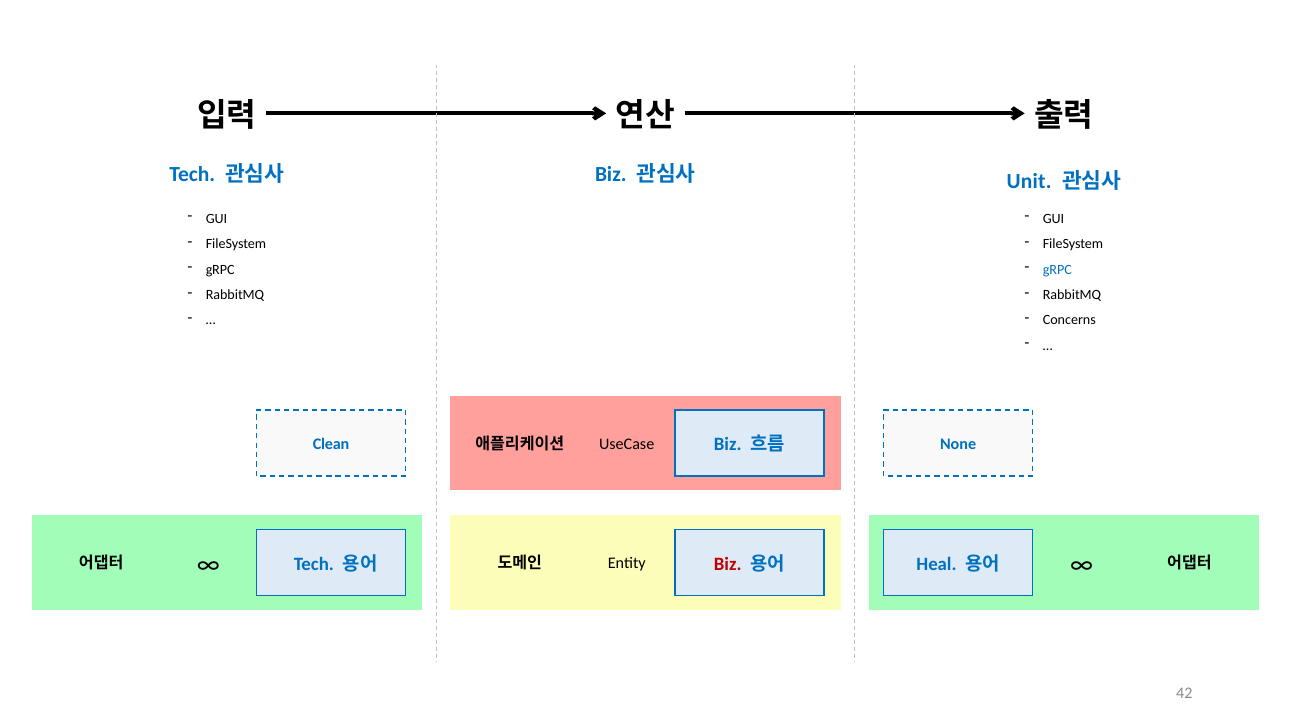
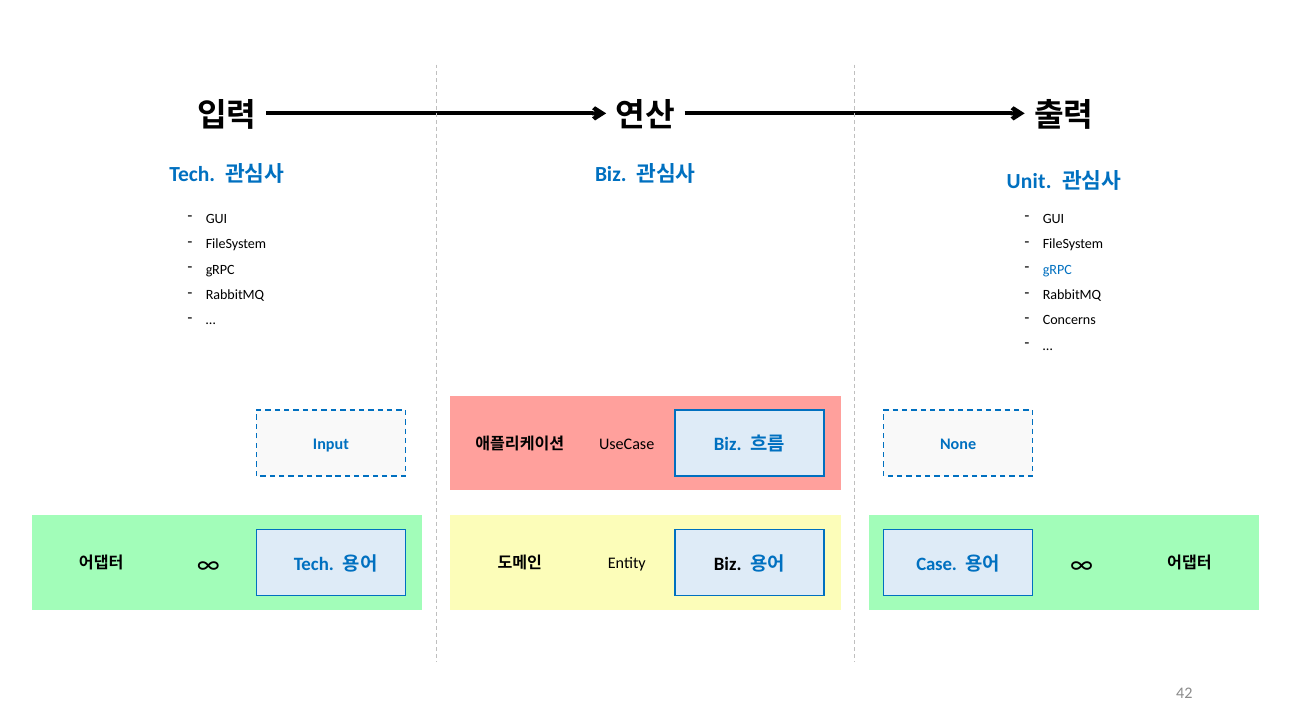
Clean: Clean -> Input
Biz at (728, 564) colour: red -> black
Heal: Heal -> Case
